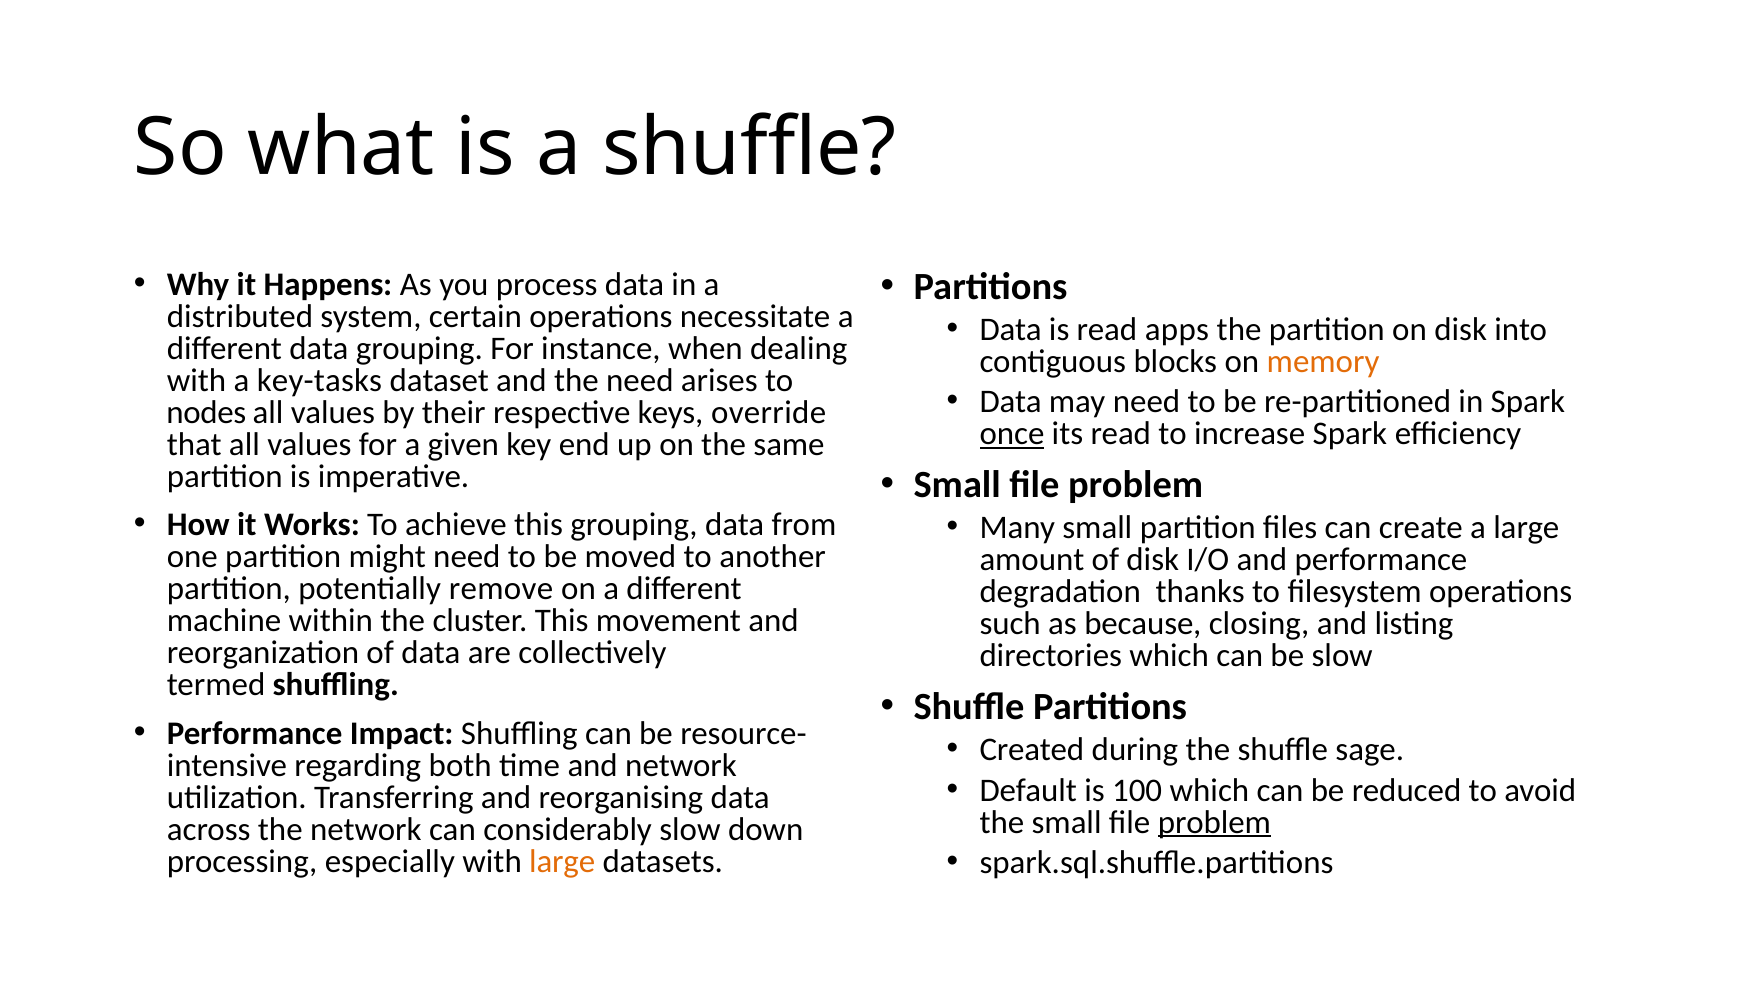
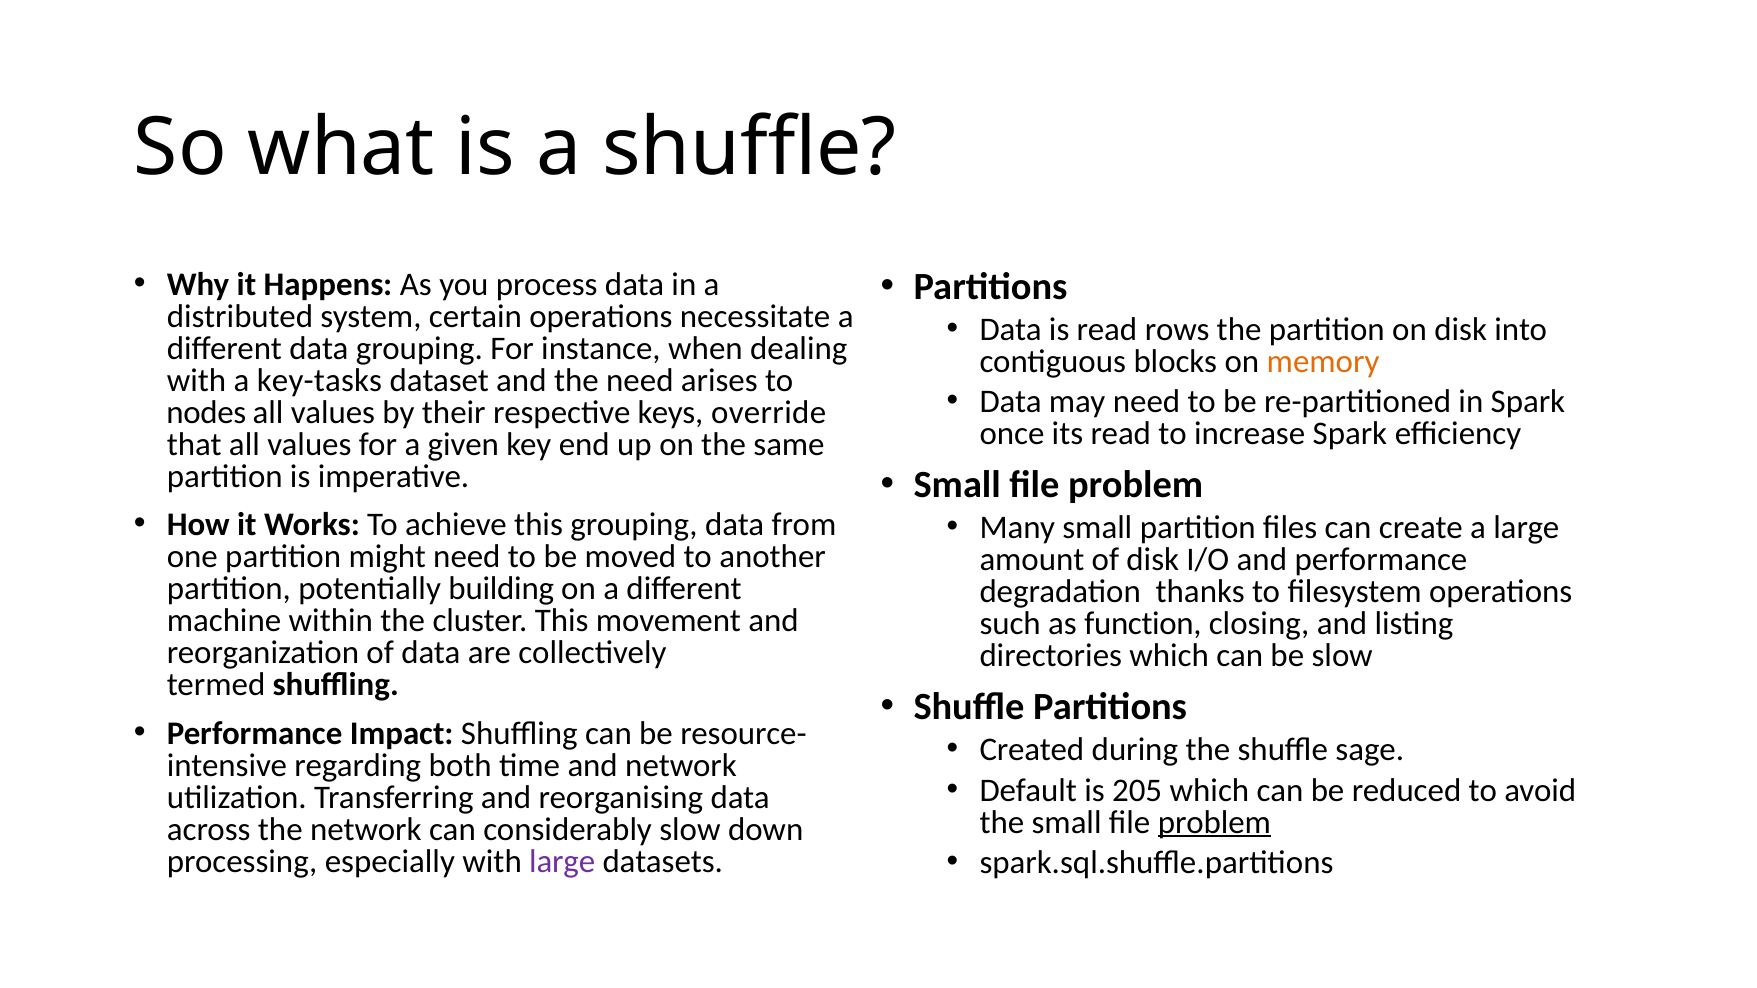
apps: apps -> rows
once underline: present -> none
remove: remove -> building
because: because -> function
100: 100 -> 205
large at (562, 861) colour: orange -> purple
